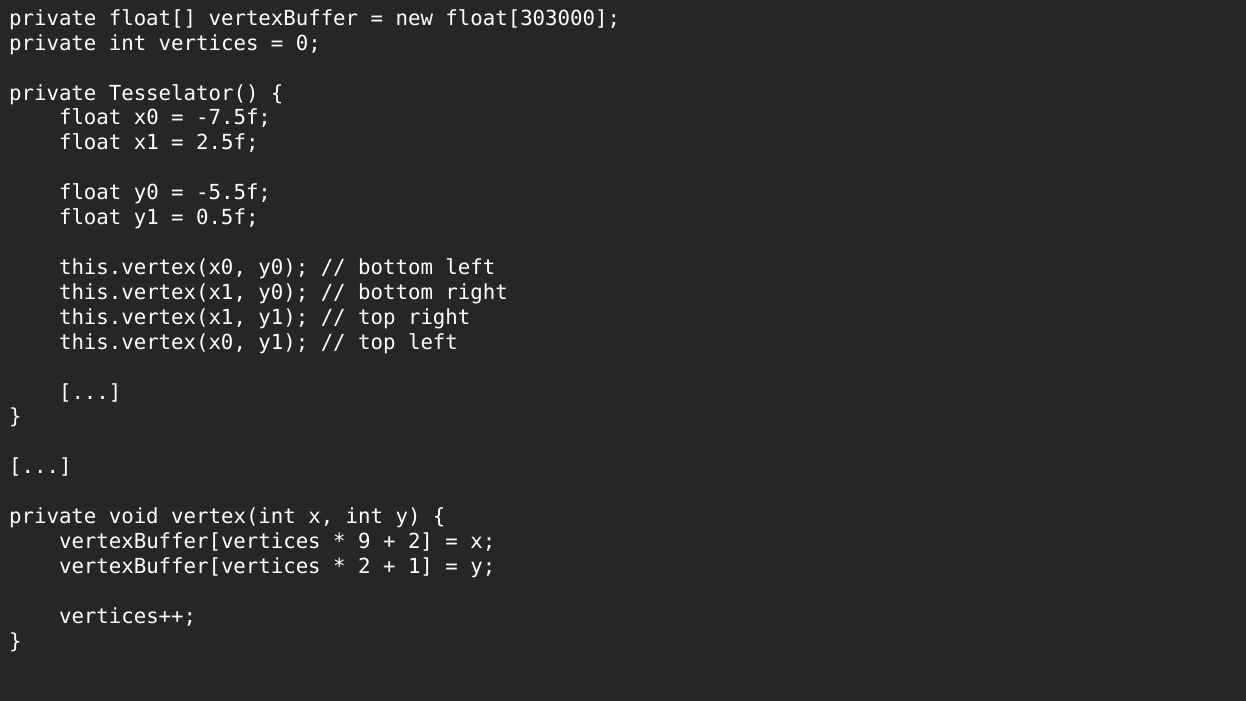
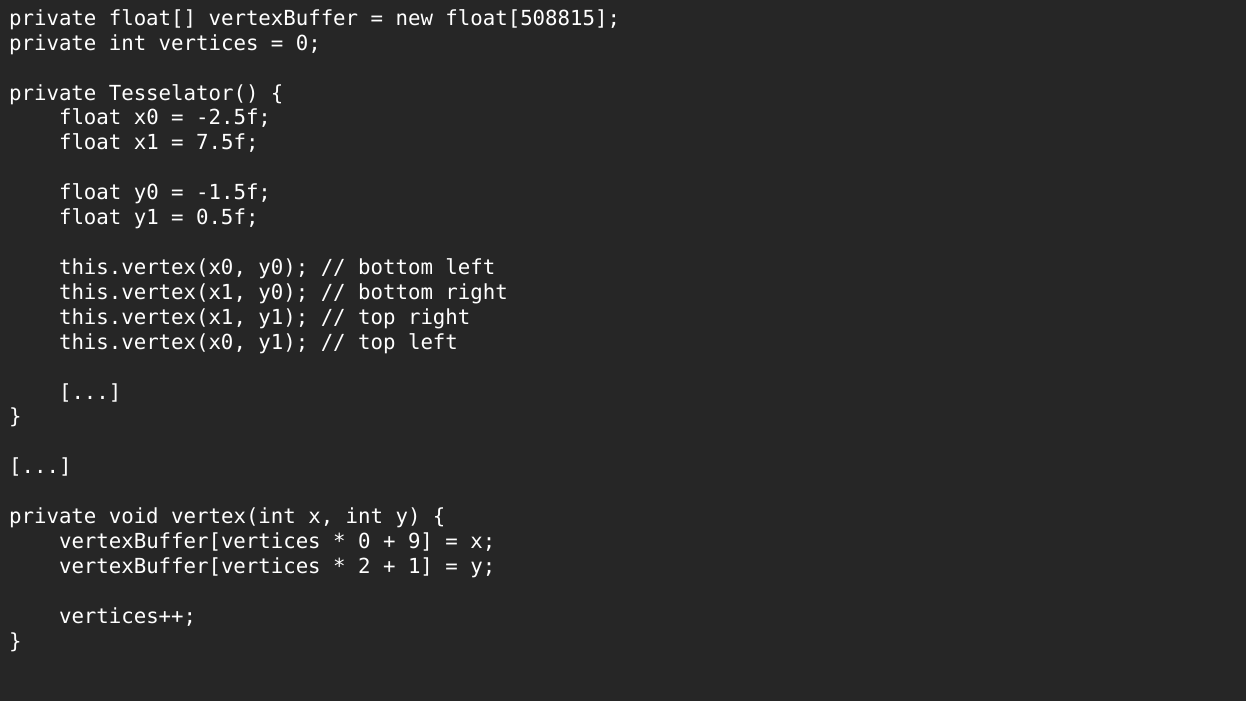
float[303000: float[303000 -> float[508815
-7.5f: -7.5f -> -2.5f
2.5f: 2.5f -> 7.5f
-5.5f: -5.5f -> -1.5f
9 at (364, 542): 9 -> 0
2 at (420, 542): 2 -> 9
